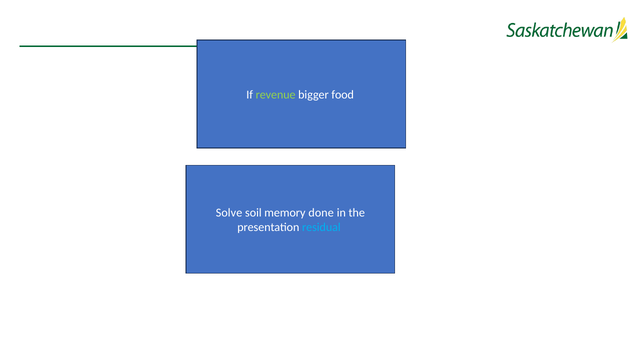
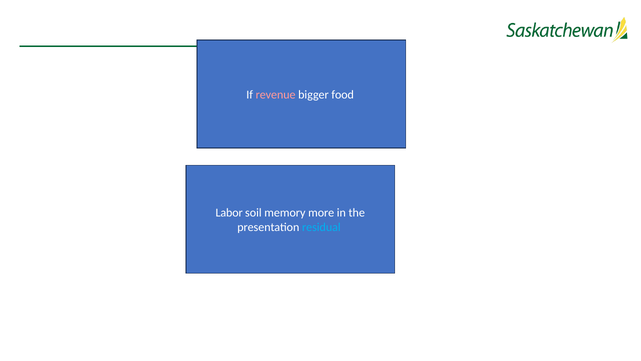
revenue colour: light green -> pink
Solve: Solve -> Labor
done: done -> more
